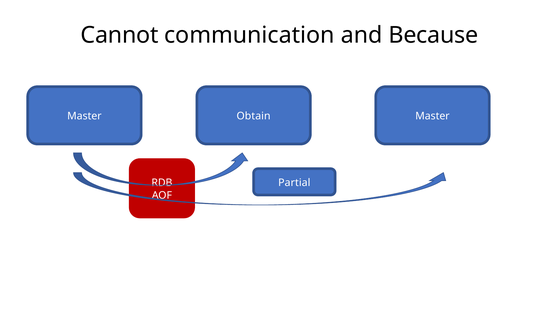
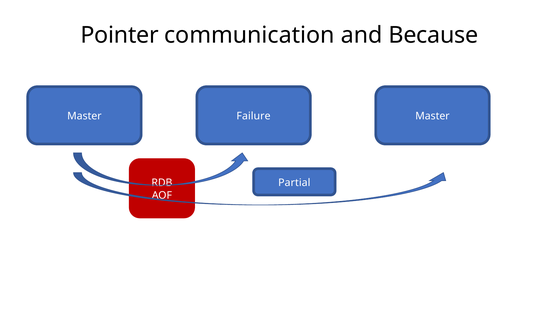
Cannot: Cannot -> Pointer
Obtain: Obtain -> Failure
